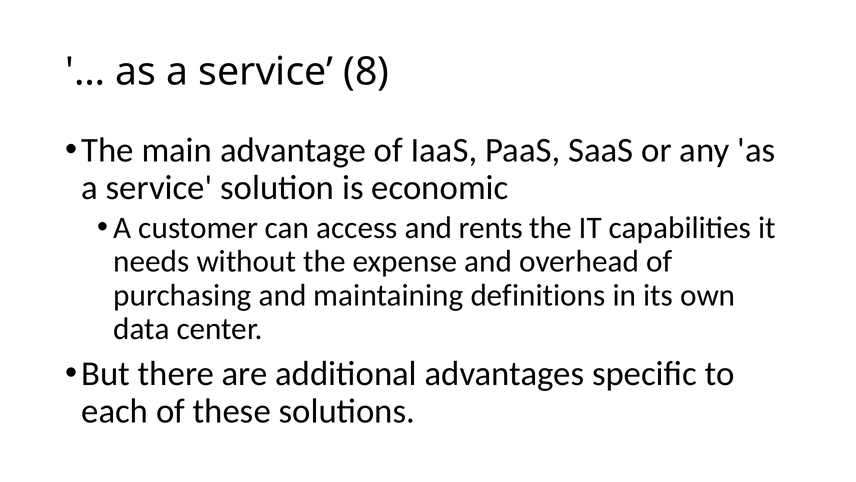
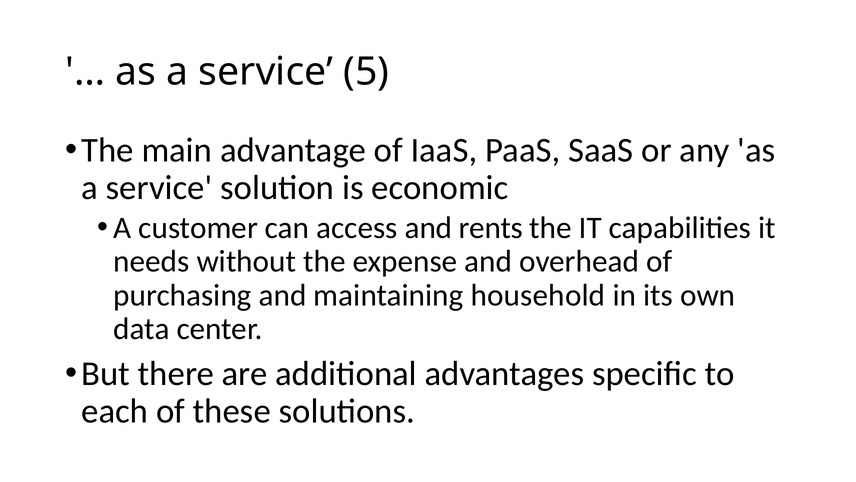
8: 8 -> 5
definitions: definitions -> household
